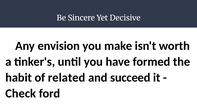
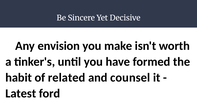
succeed: succeed -> counsel
Check: Check -> Latest
